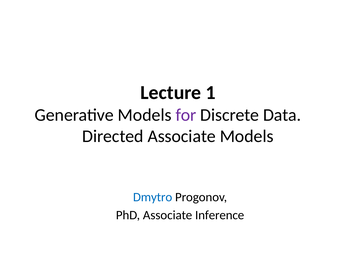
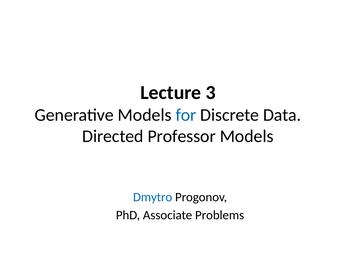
1: 1 -> 3
for colour: purple -> blue
Directed Associate: Associate -> Professor
Inference: Inference -> Problems
